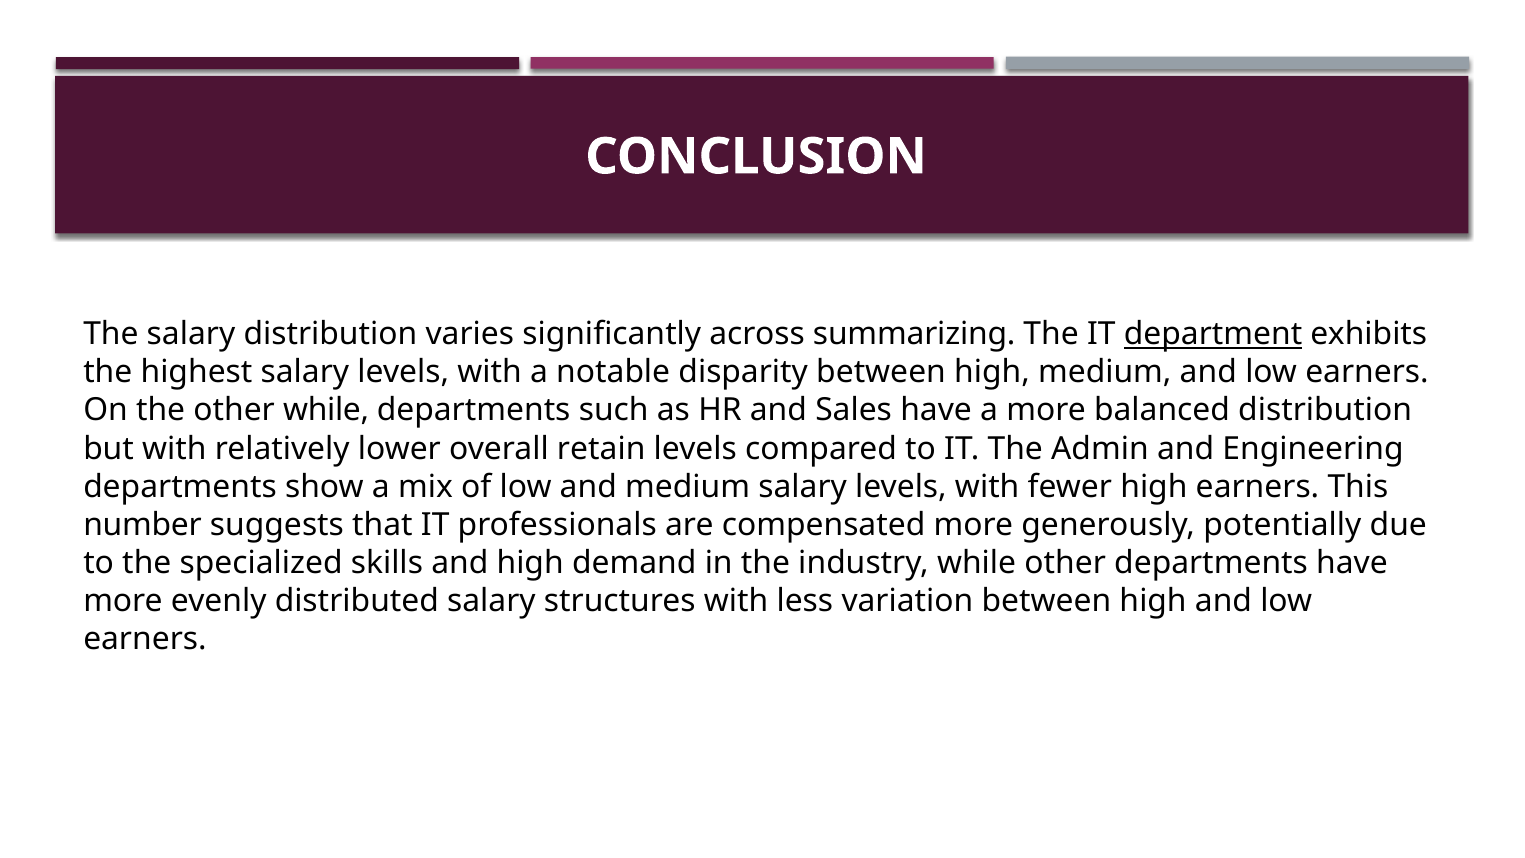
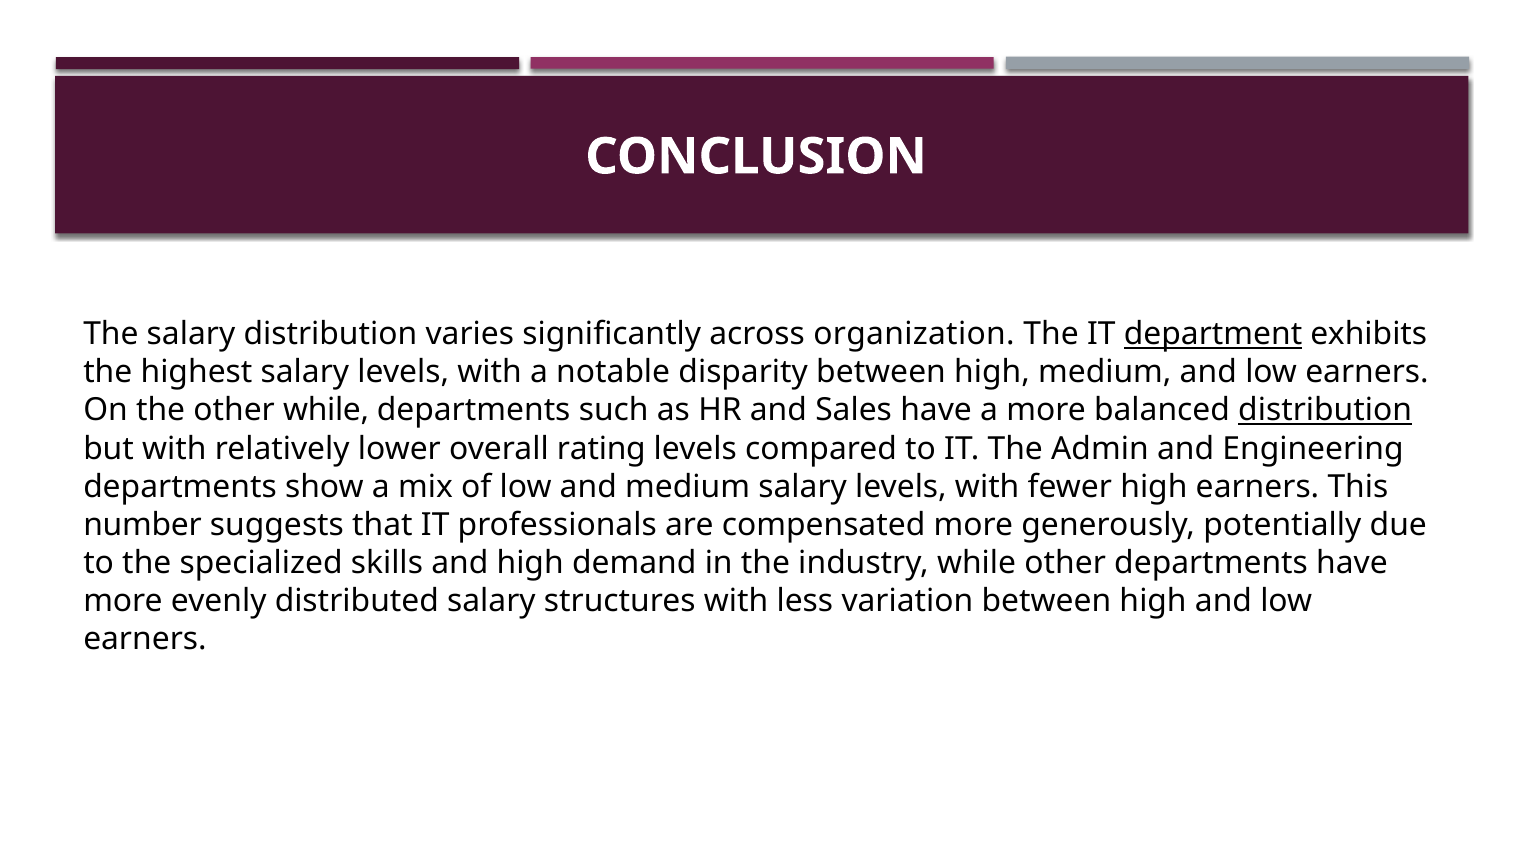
summarizing: summarizing -> organization
distribution at (1325, 410) underline: none -> present
retain: retain -> rating
